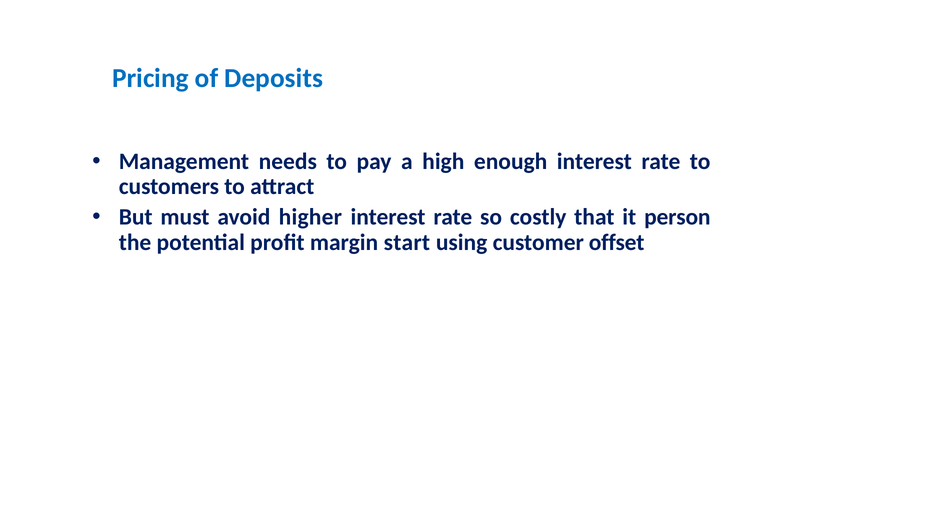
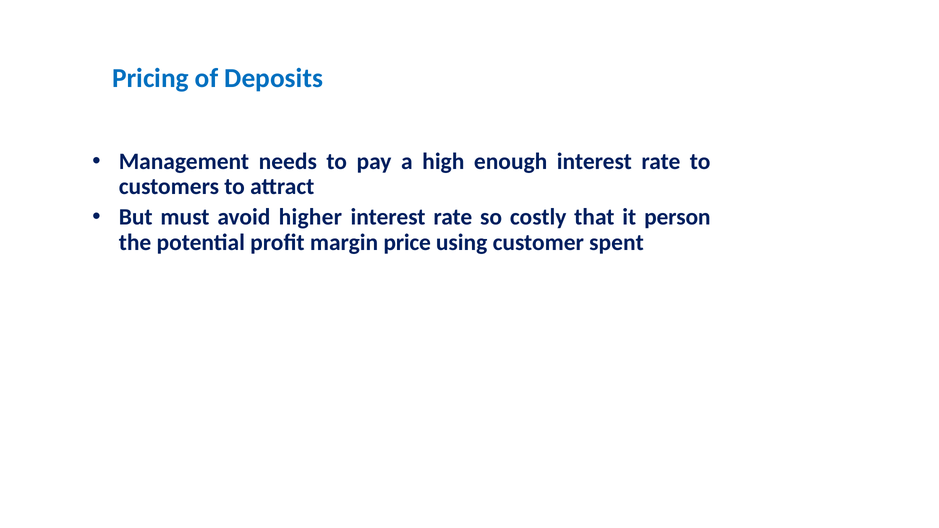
start: start -> price
offset: offset -> spent
